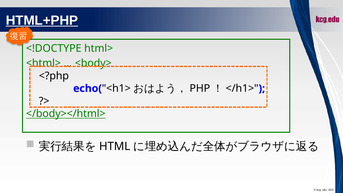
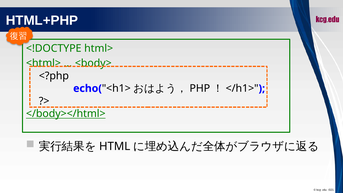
HTML+PHP underline: present -> none
